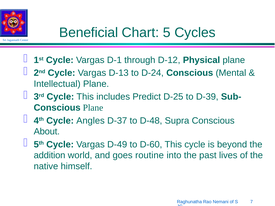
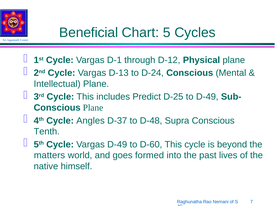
to D-39: D-39 -> D-49
About: About -> Tenth
addition: addition -> matters
routine: routine -> formed
